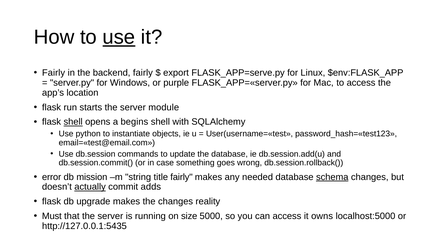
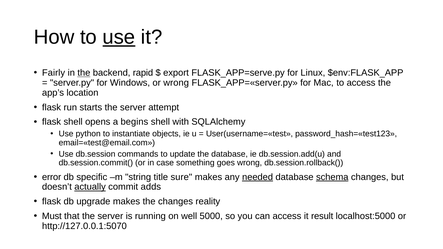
the at (84, 73) underline: none -> present
backend fairly: fairly -> rapid
or purple: purple -> wrong
module: module -> attempt
shell at (73, 122) underline: present -> none
mission: mission -> specific
title fairly: fairly -> sure
needed underline: none -> present
size: size -> well
owns: owns -> result
http://127.0.0.1:5435: http://127.0.0.1:5435 -> http://127.0.0.1:5070
